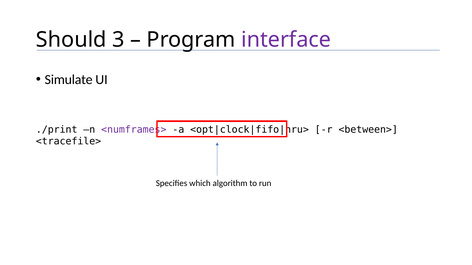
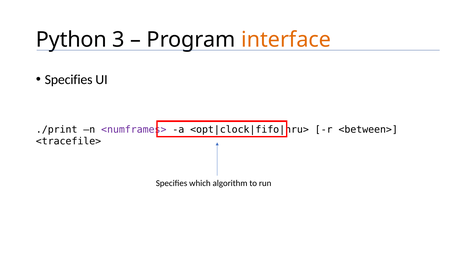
Should: Should -> Python
interface colour: purple -> orange
Simulate at (69, 80): Simulate -> Specifies
